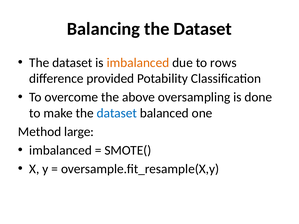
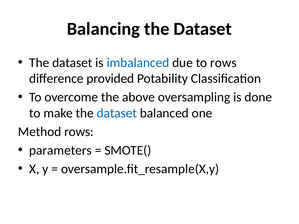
imbalanced at (138, 63) colour: orange -> blue
Method large: large -> rows
imbalanced at (60, 150): imbalanced -> parameters
